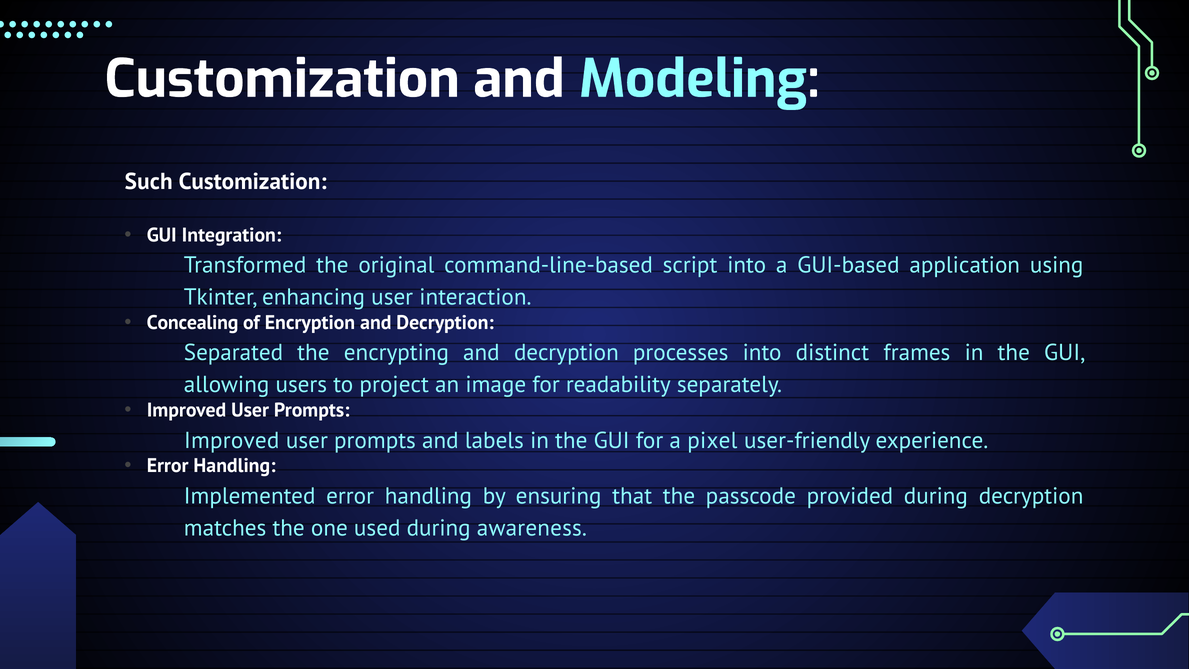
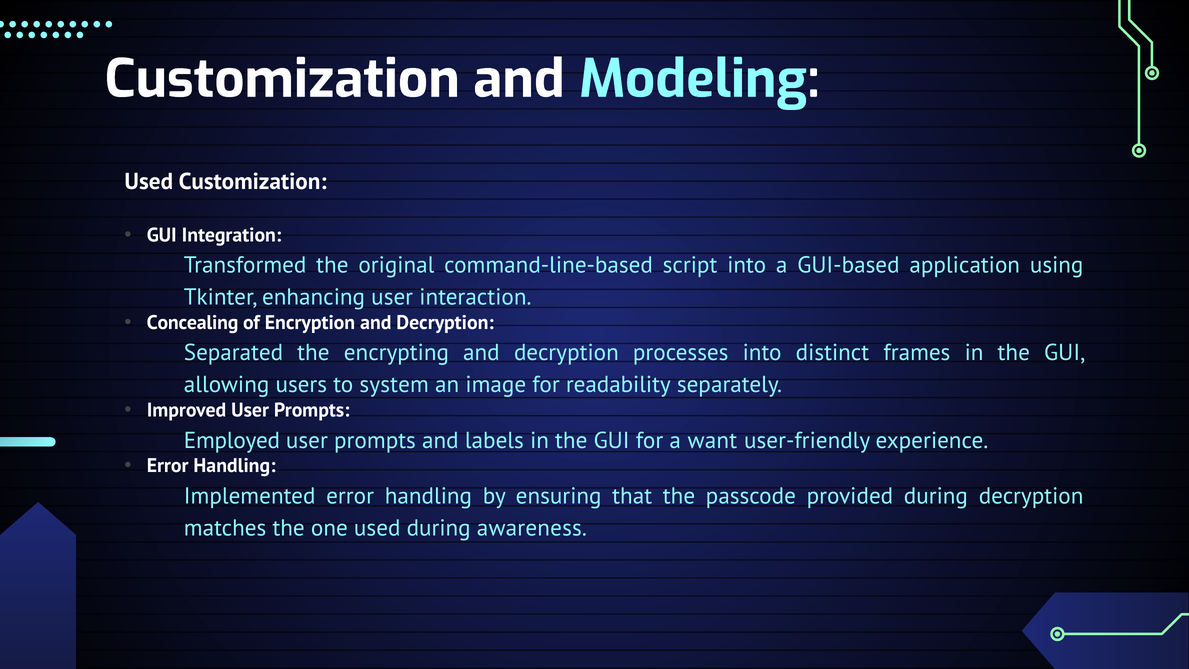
Such at (149, 182): Such -> Used
project: project -> system
Improved at (232, 440): Improved -> Employed
pixel: pixel -> want
